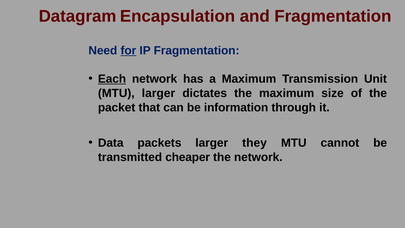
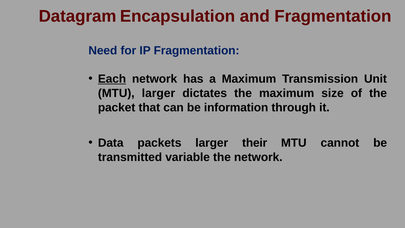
for underline: present -> none
they: they -> their
cheaper: cheaper -> variable
